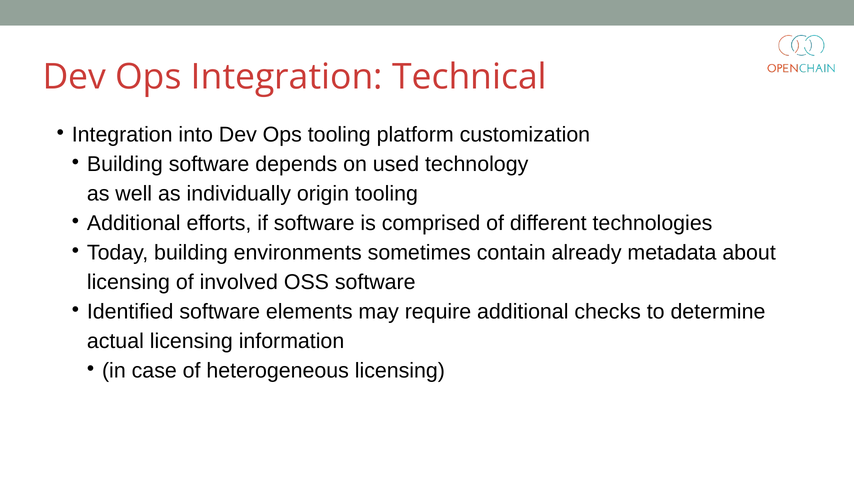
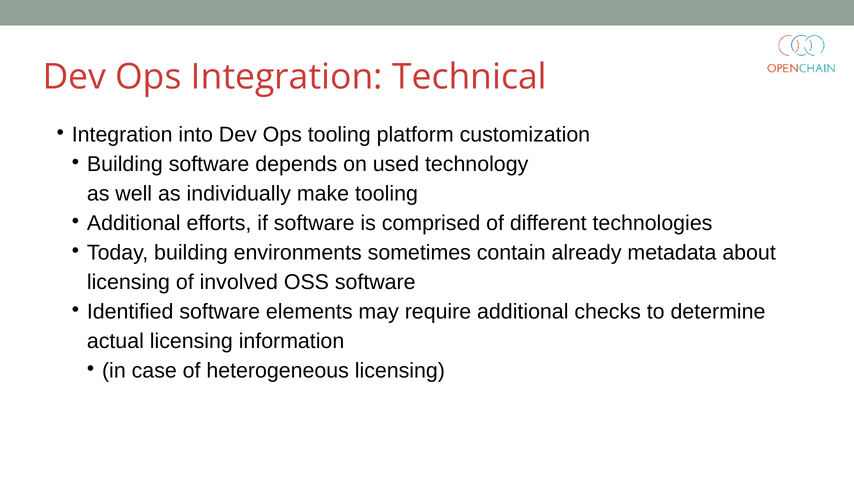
origin: origin -> make
